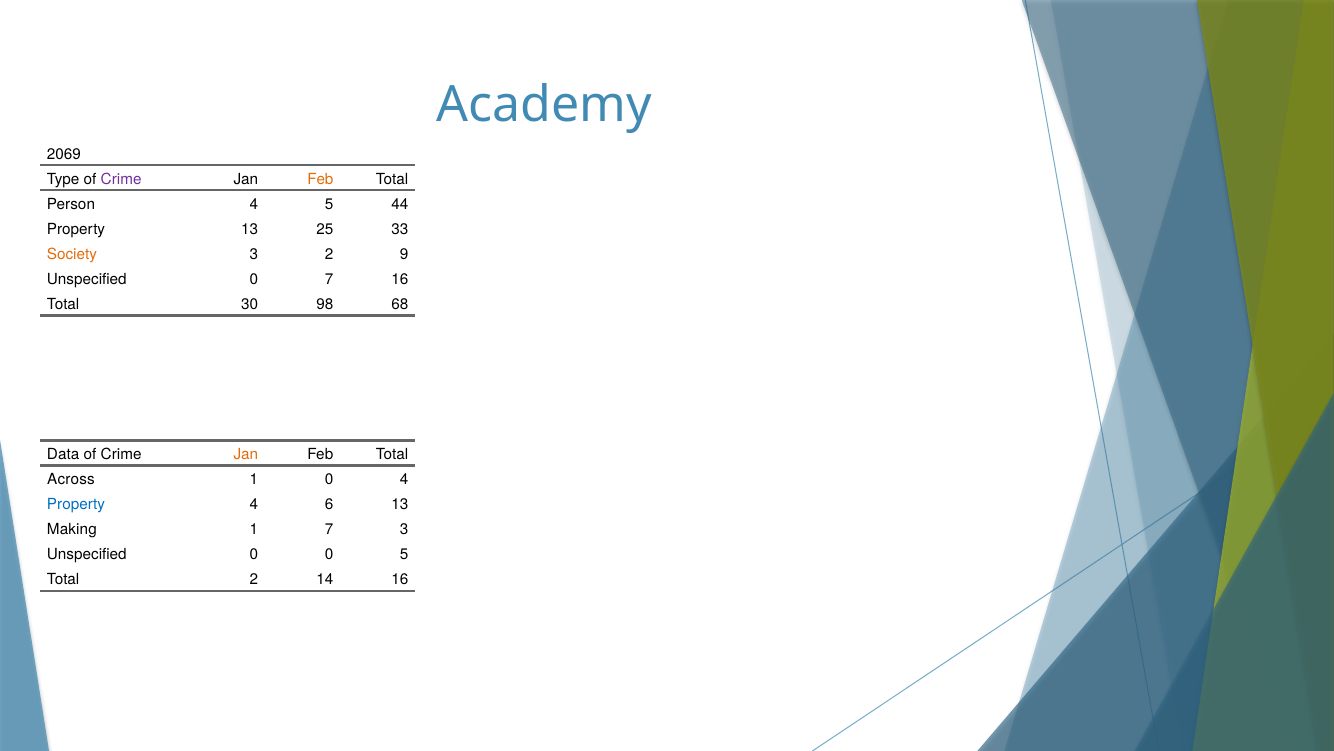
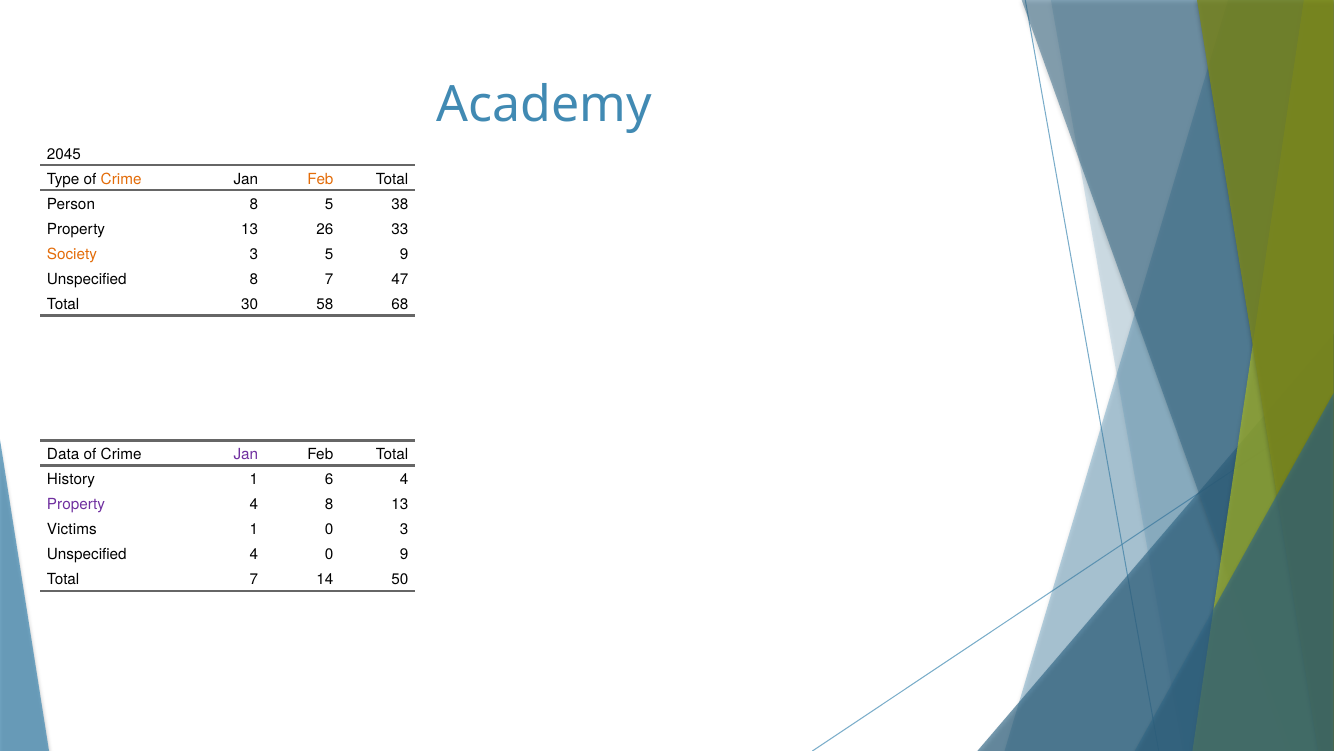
2069: 2069 -> 2045
Crime at (121, 179) colour: purple -> orange
Person 4: 4 -> 8
44: 44 -> 38
25: 25 -> 26
3 2: 2 -> 5
0 at (254, 279): 0 -> 8
7 16: 16 -> 47
98: 98 -> 58
Jan at (246, 454) colour: orange -> purple
Across: Across -> History
1 0: 0 -> 6
Property at (76, 504) colour: blue -> purple
4 6: 6 -> 8
Making: Making -> Victims
1 7: 7 -> 0
0 at (254, 554): 0 -> 4
0 5: 5 -> 9
Total 2: 2 -> 7
14 16: 16 -> 50
